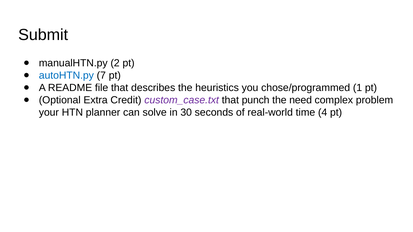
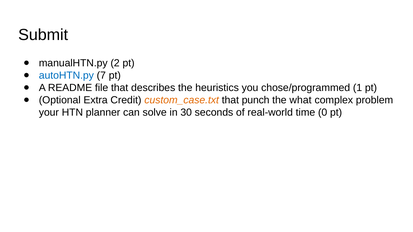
custom_case.txt colour: purple -> orange
need: need -> what
4: 4 -> 0
